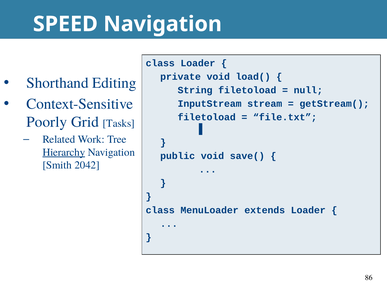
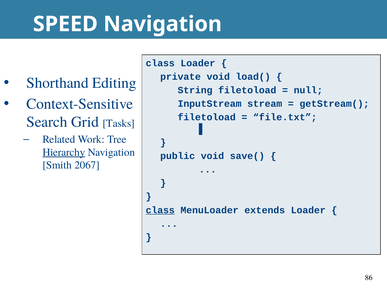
Poorly: Poorly -> Search
2042: 2042 -> 2067
class at (160, 210) underline: none -> present
